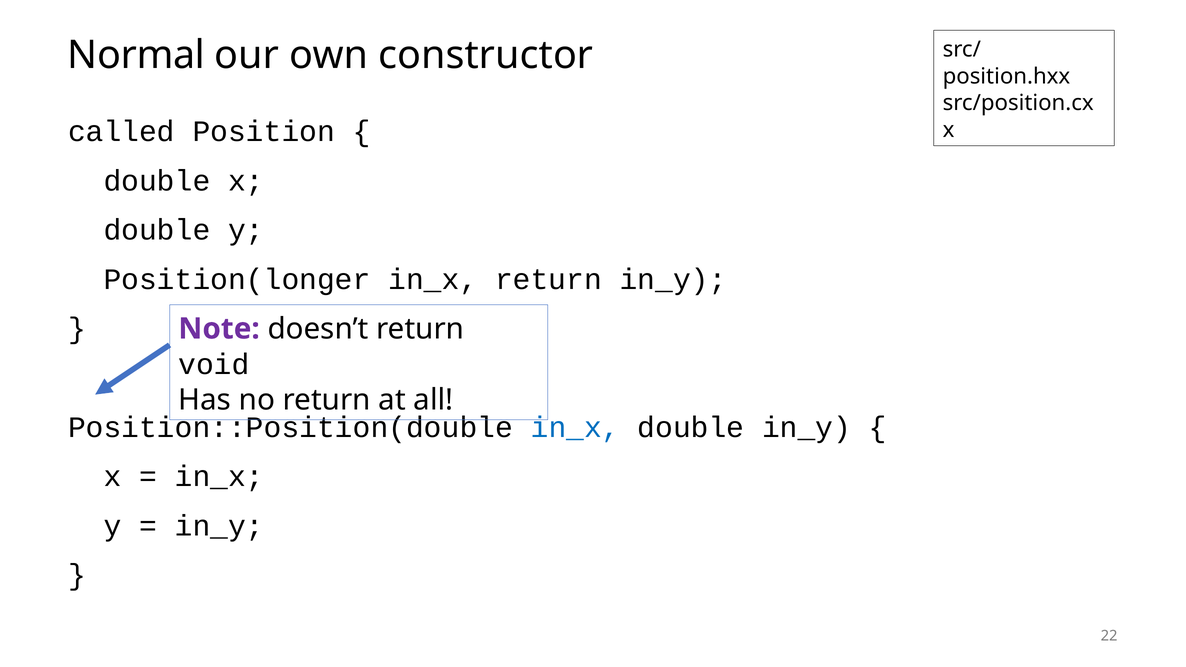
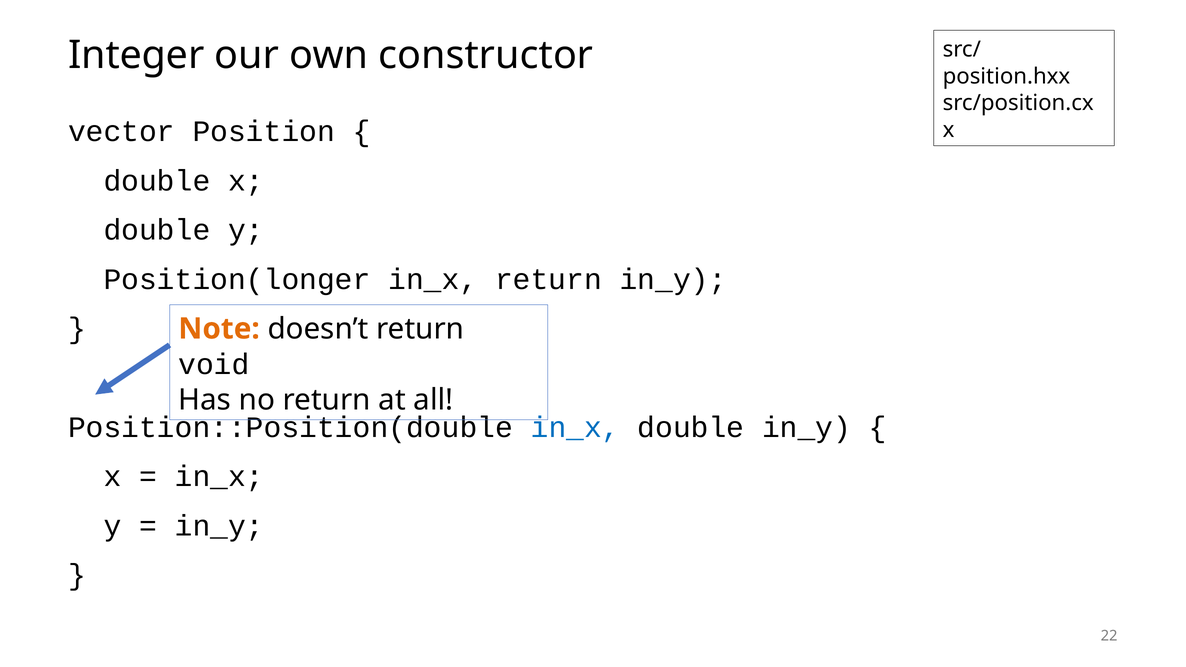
Normal: Normal -> Integer
called: called -> vector
Note colour: purple -> orange
